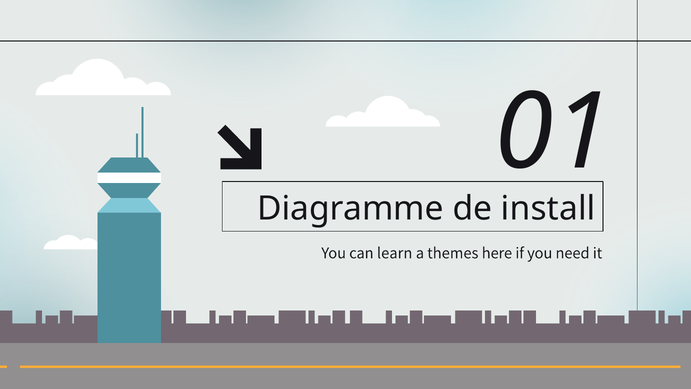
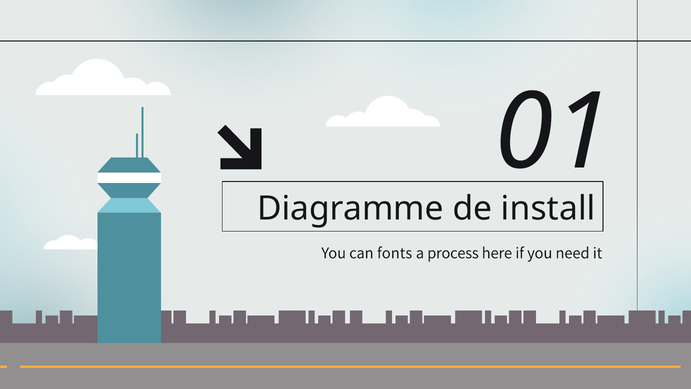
learn: learn -> fonts
themes: themes -> process
